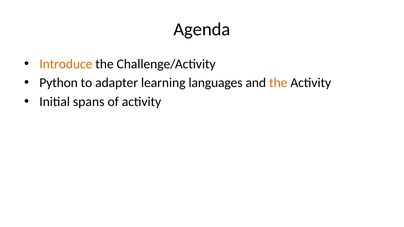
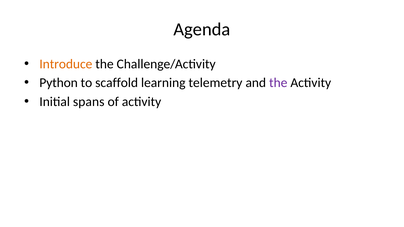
adapter: adapter -> scaffold
languages: languages -> telemetry
the at (278, 83) colour: orange -> purple
